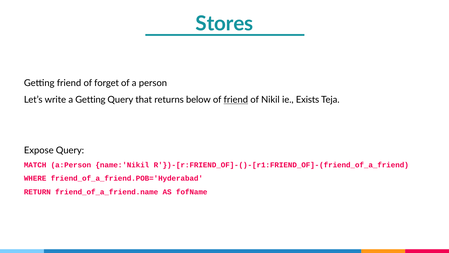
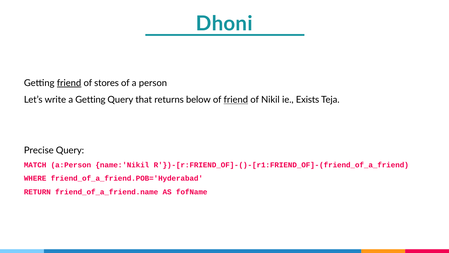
Stores: Stores -> Dhoni
friend at (69, 83) underline: none -> present
forget: forget -> stores
Expose: Expose -> Precise
